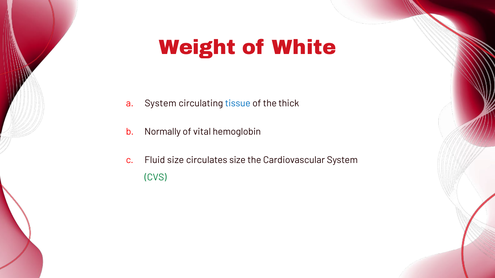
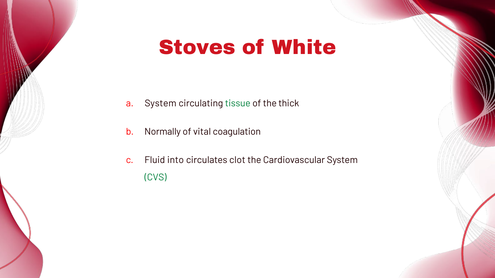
Weight: Weight -> Stoves
tissue colour: blue -> green
hemoglobin: hemoglobin -> coagulation
Fluid size: size -> into
circulates size: size -> clot
